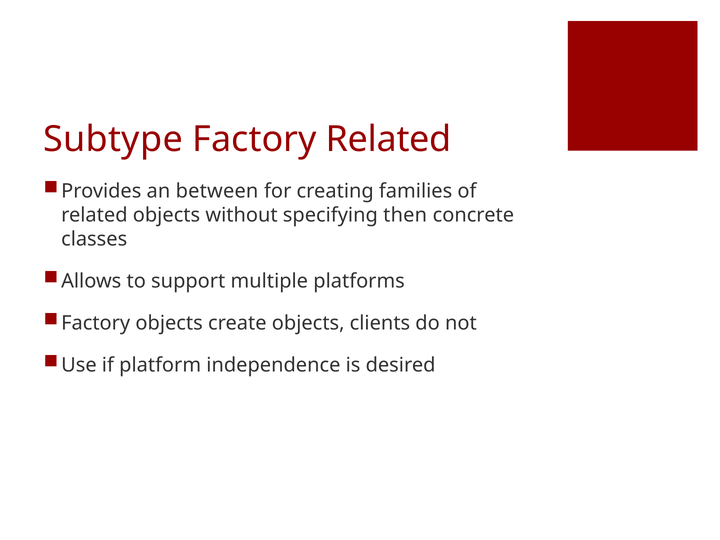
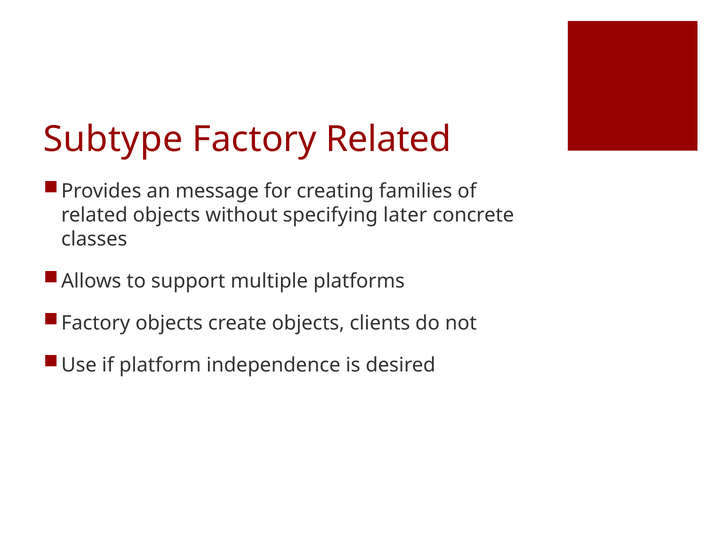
between: between -> message
then: then -> later
